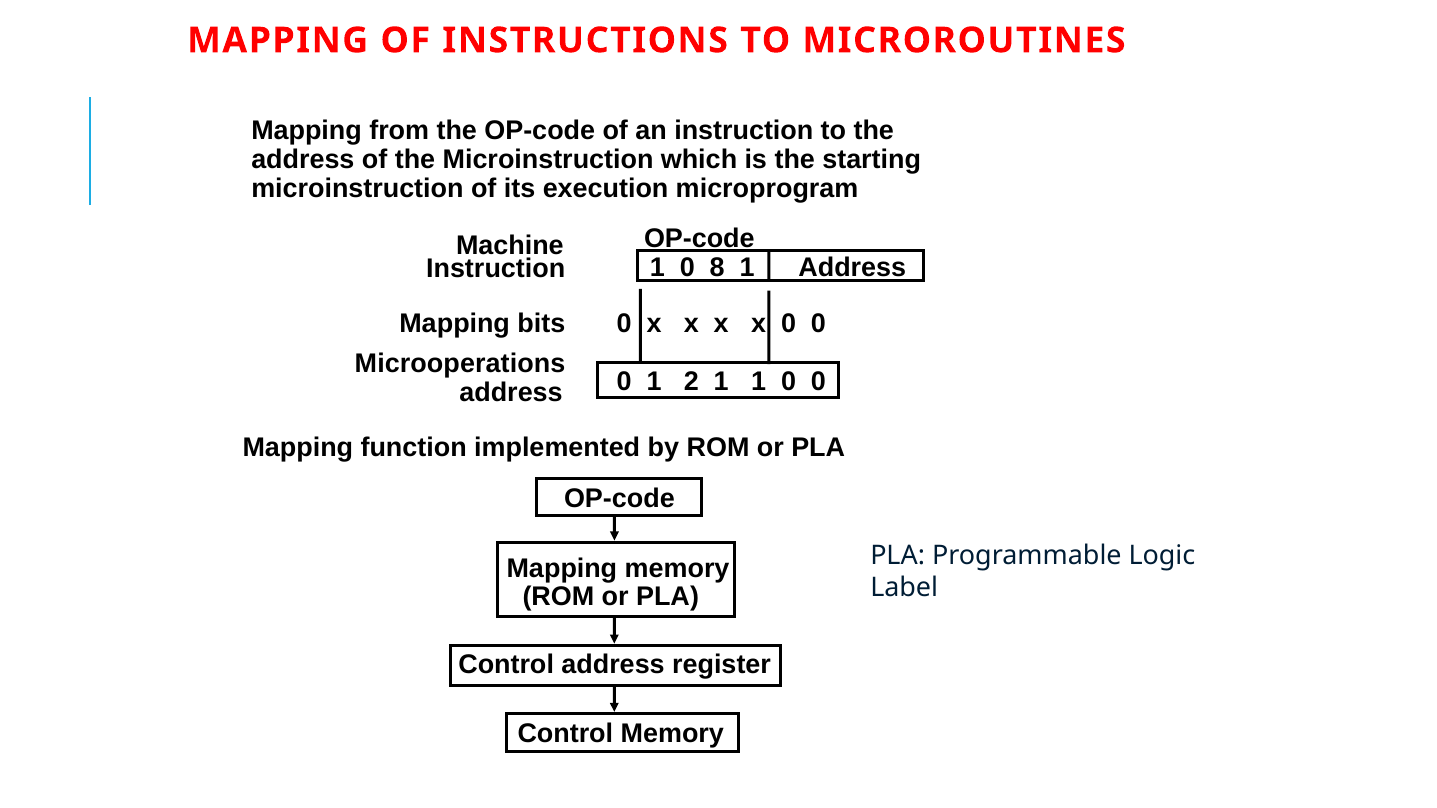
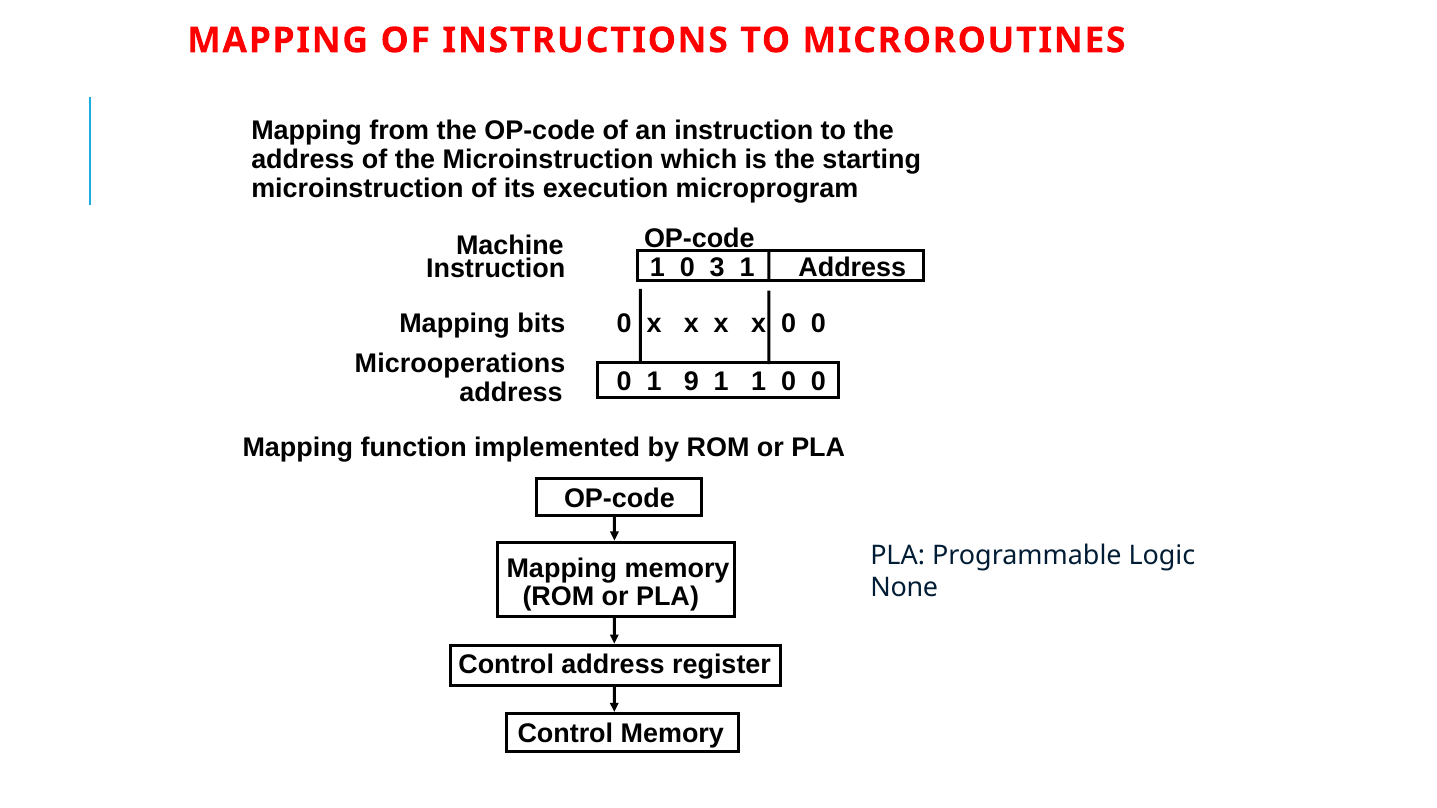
8: 8 -> 3
2: 2 -> 9
Label: Label -> None
